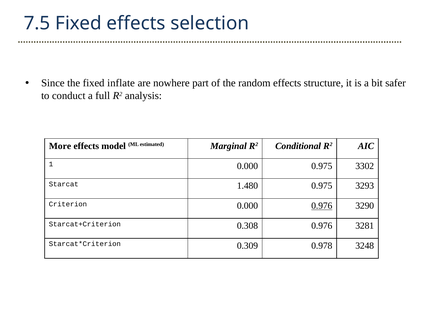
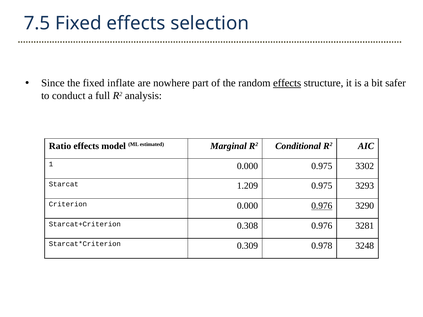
effects at (287, 83) underline: none -> present
More: More -> Ratio
1.480: 1.480 -> 1.209
